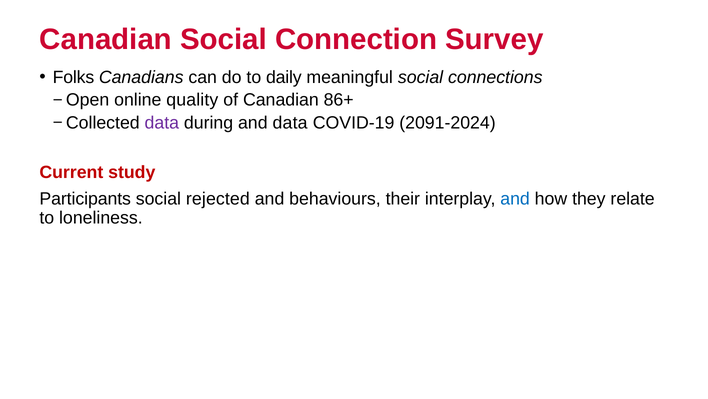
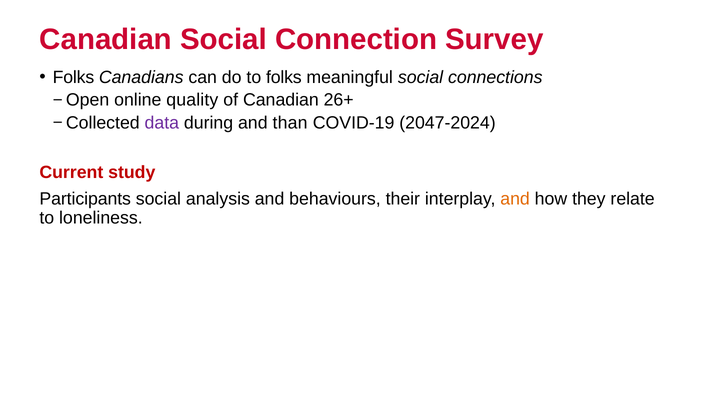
to daily: daily -> folks
86+: 86+ -> 26+
and data: data -> than
2091-2024: 2091-2024 -> 2047-2024
rejected: rejected -> analysis
and at (515, 198) colour: blue -> orange
